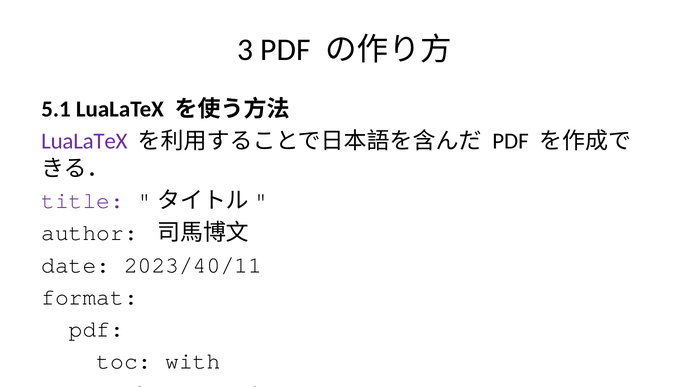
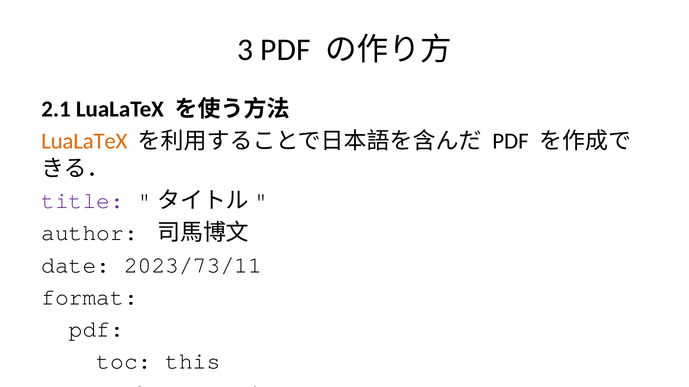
5.1: 5.1 -> 2.1
LuaLaTeX at (84, 141) colour: purple -> orange
2023/40/11: 2023/40/11 -> 2023/73/11
with: with -> this
